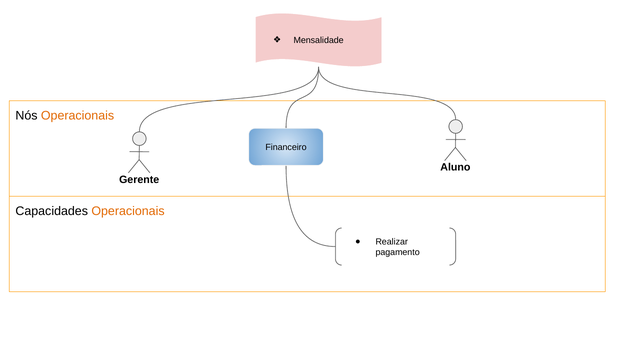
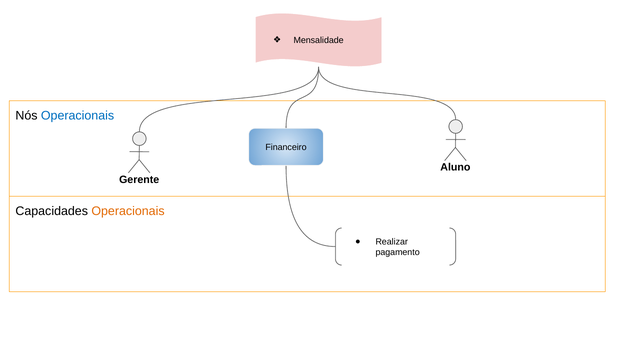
Operacionais at (78, 116) colour: orange -> blue
